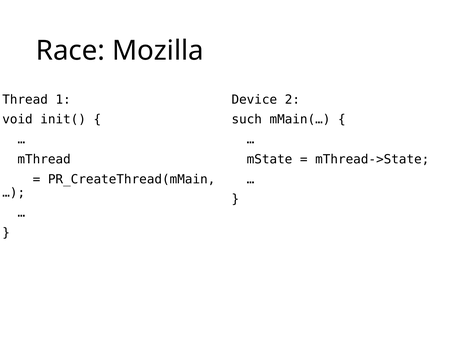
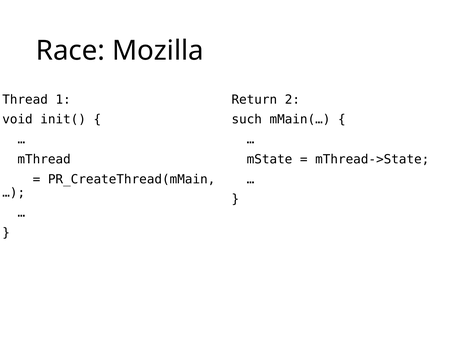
Device: Device -> Return
